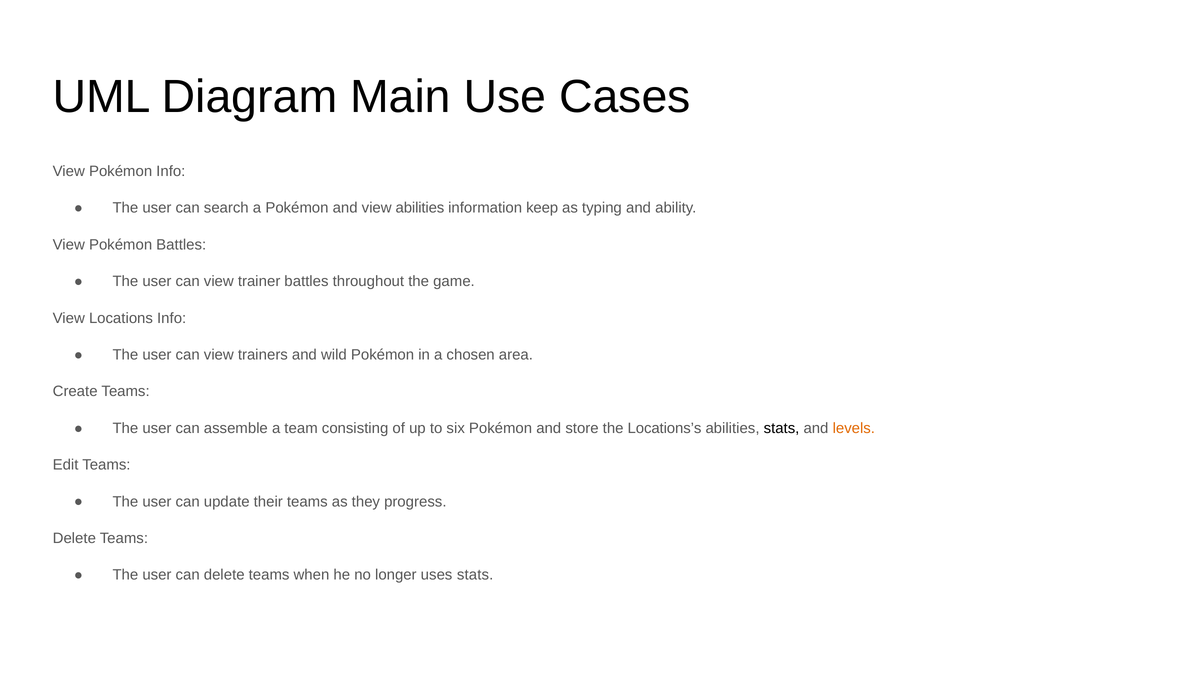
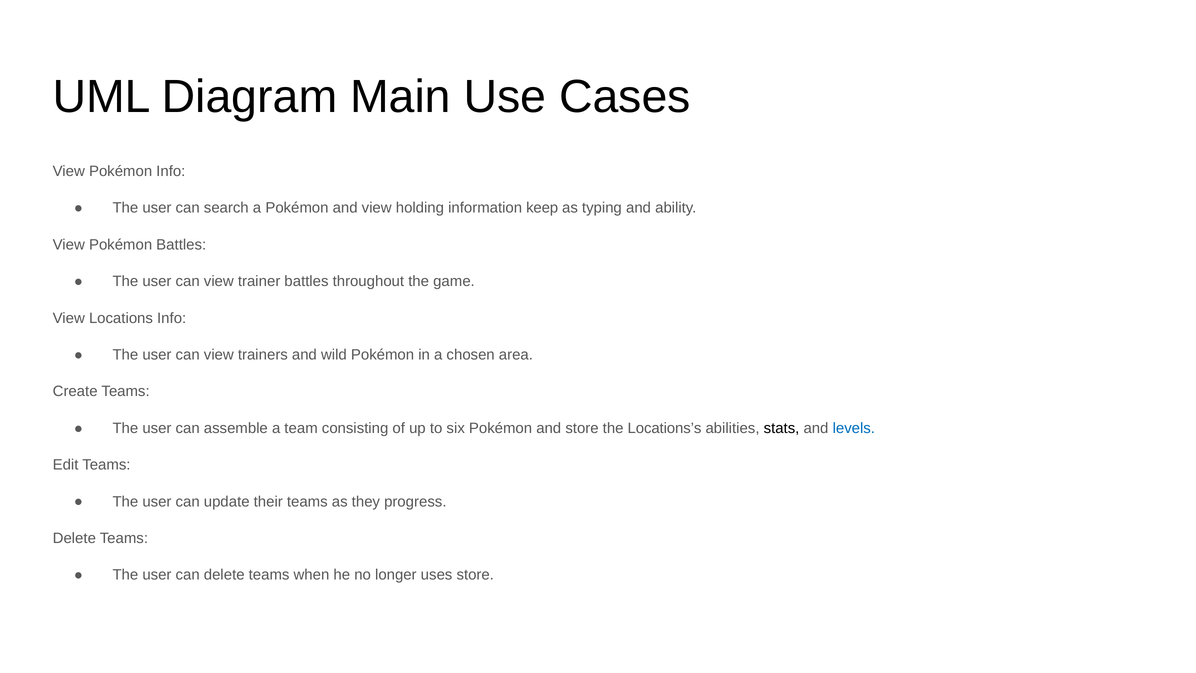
view abilities: abilities -> holding
levels colour: orange -> blue
uses stats: stats -> store
